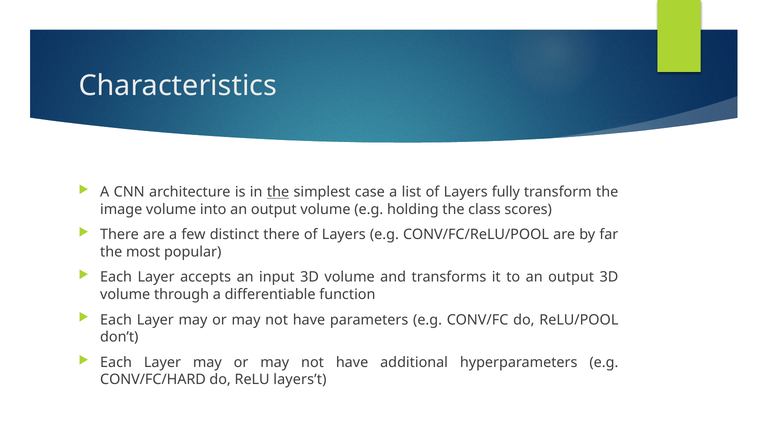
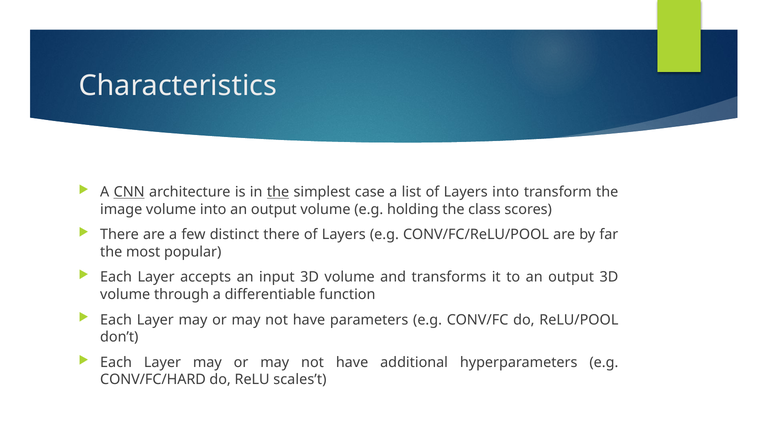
CNN underline: none -> present
Layers fully: fully -> into
layers’t: layers’t -> scales’t
